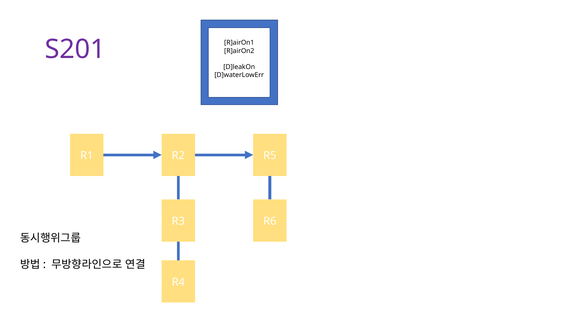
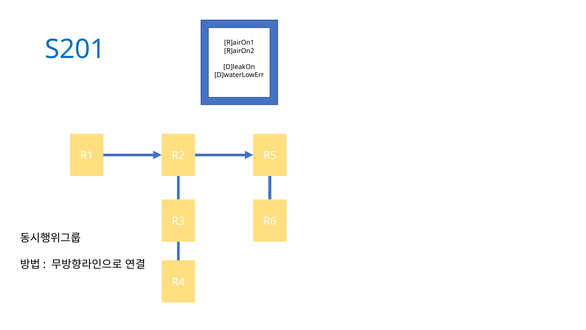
S201 colour: purple -> blue
